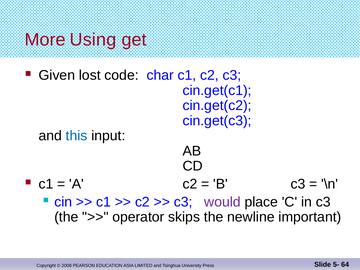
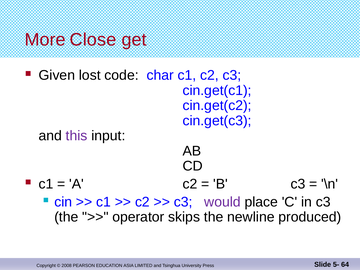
Using: Using -> Close
this colour: blue -> purple
important: important -> produced
